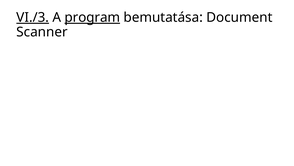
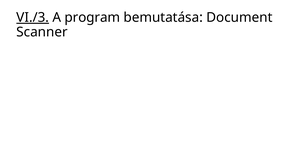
program underline: present -> none
